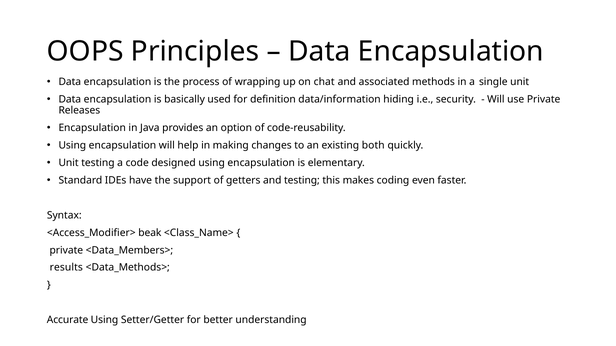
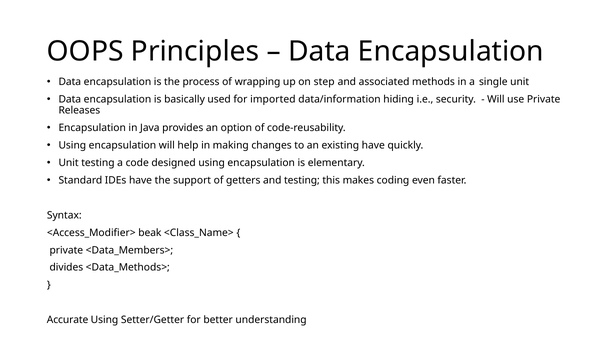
chat: chat -> step
definition: definition -> imported
existing both: both -> have
results: results -> divides
